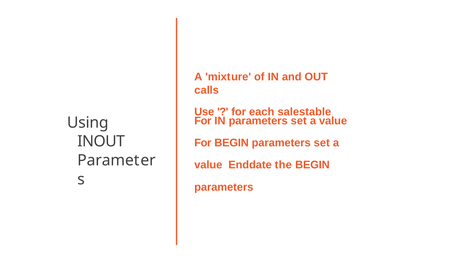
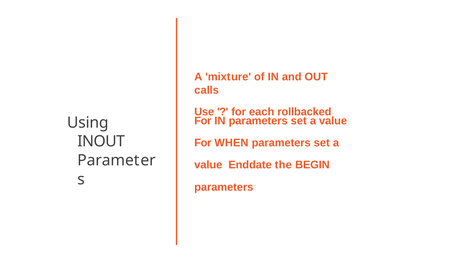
salestable: salestable -> rollbacked
For BEGIN: BEGIN -> WHEN
